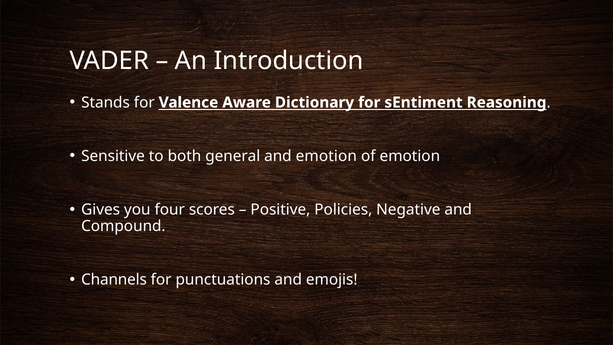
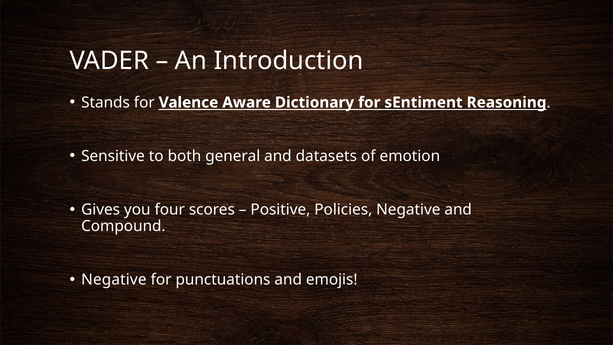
and emotion: emotion -> datasets
Channels at (114, 280): Channels -> Negative
